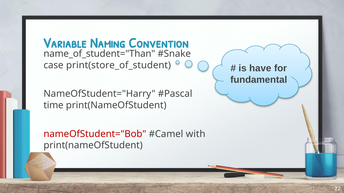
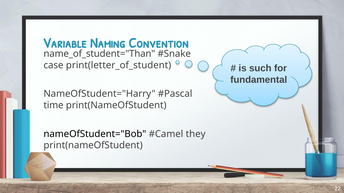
print(store_of_student: print(store_of_student -> print(letter_of_student
have: have -> such
nameOfStudent="Bob colour: red -> black
with: with -> they
